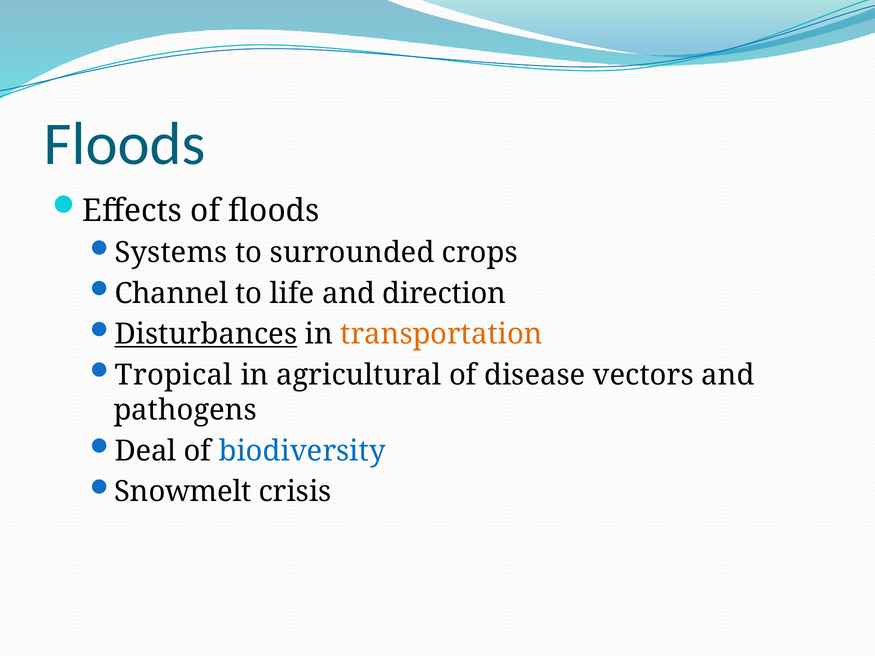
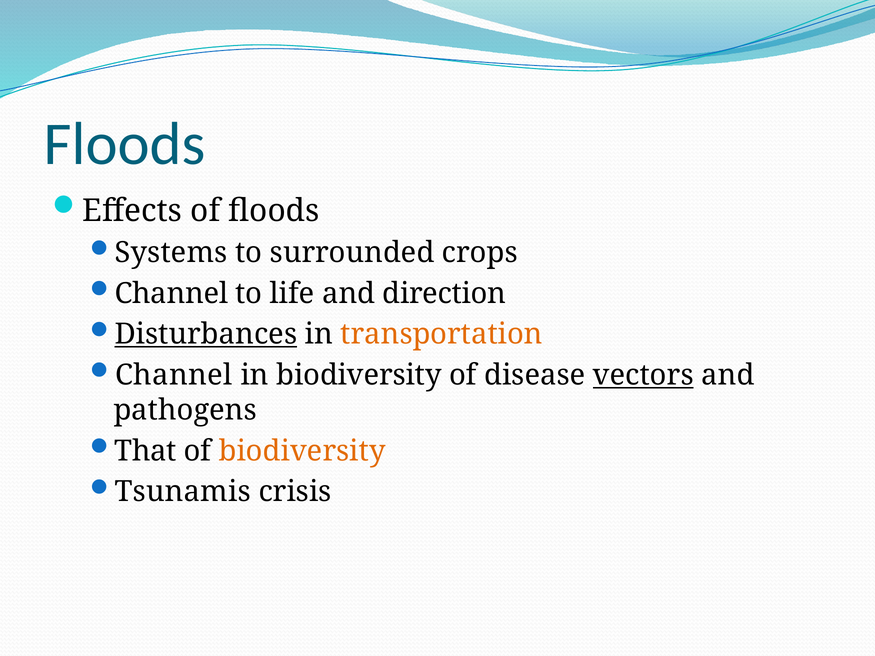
Tropical at (174, 375): Tropical -> Channel
in agricultural: agricultural -> biodiversity
vectors underline: none -> present
Deal: Deal -> That
biodiversity at (302, 451) colour: blue -> orange
Snowmelt: Snowmelt -> Tsunamis
